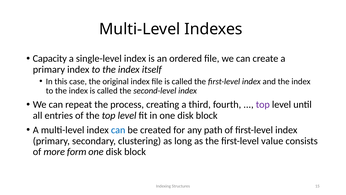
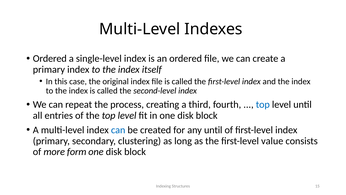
Capacity at (50, 58): Capacity -> Ordered
top at (263, 104) colour: purple -> blue
any path: path -> until
